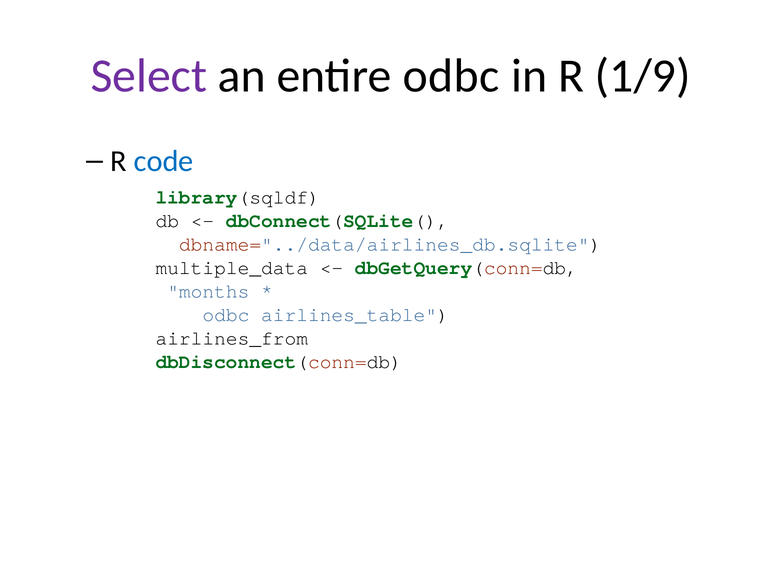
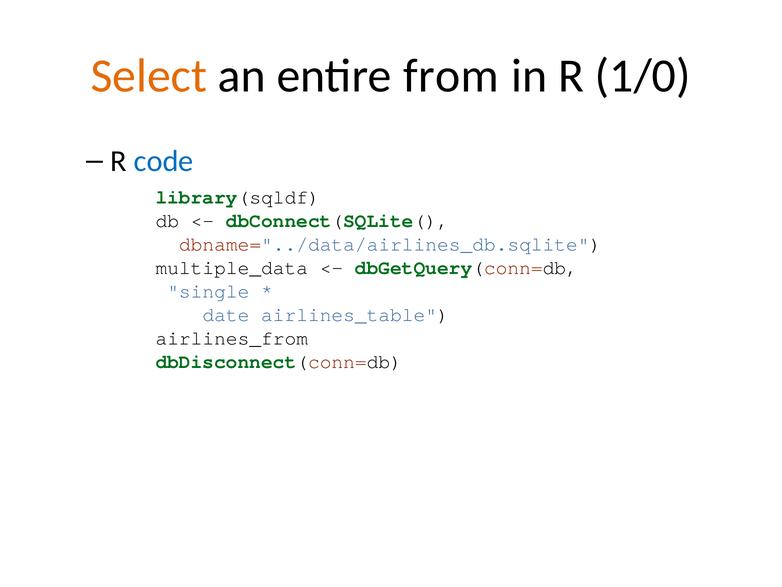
Select colour: purple -> orange
entire odbc: odbc -> from
1/9: 1/9 -> 1/0
months: months -> single
odbc at (226, 315): odbc -> date
